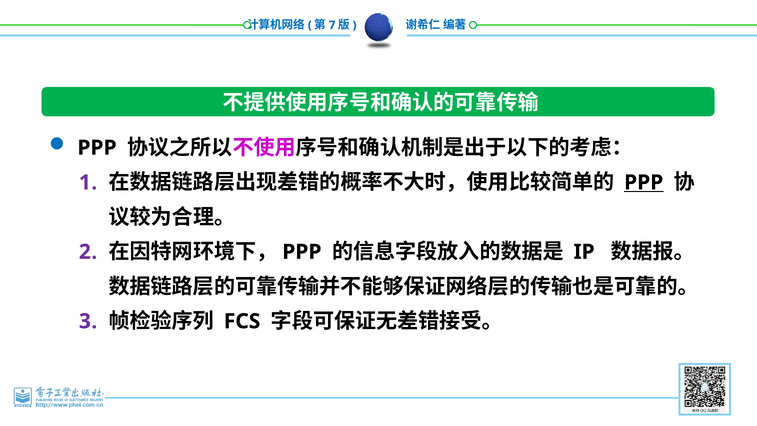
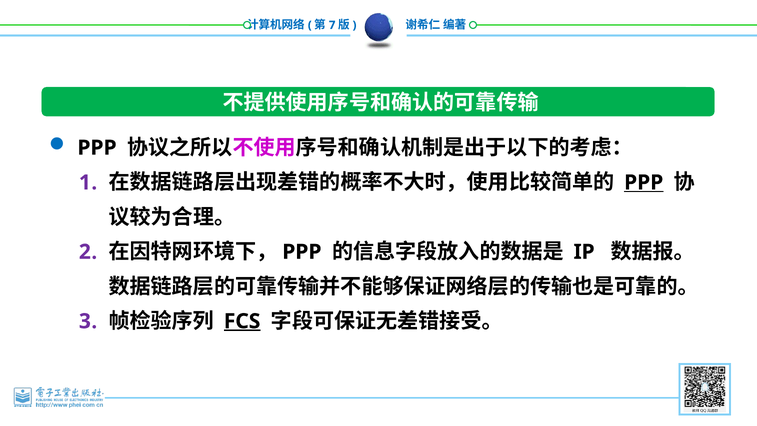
FCS underline: none -> present
